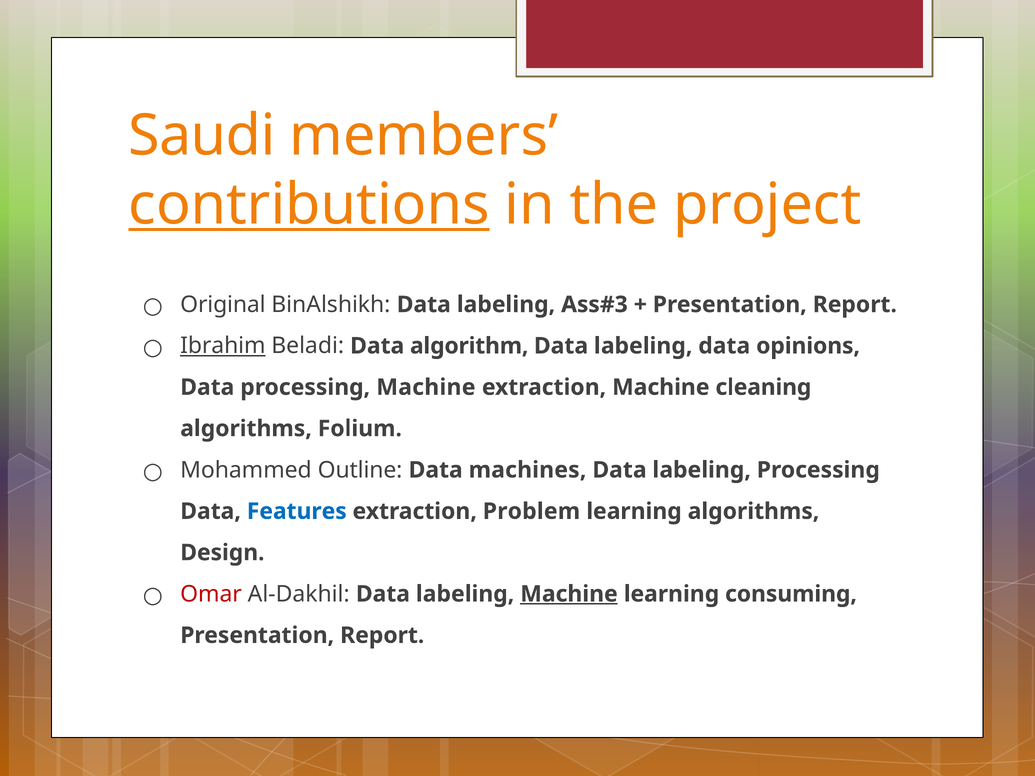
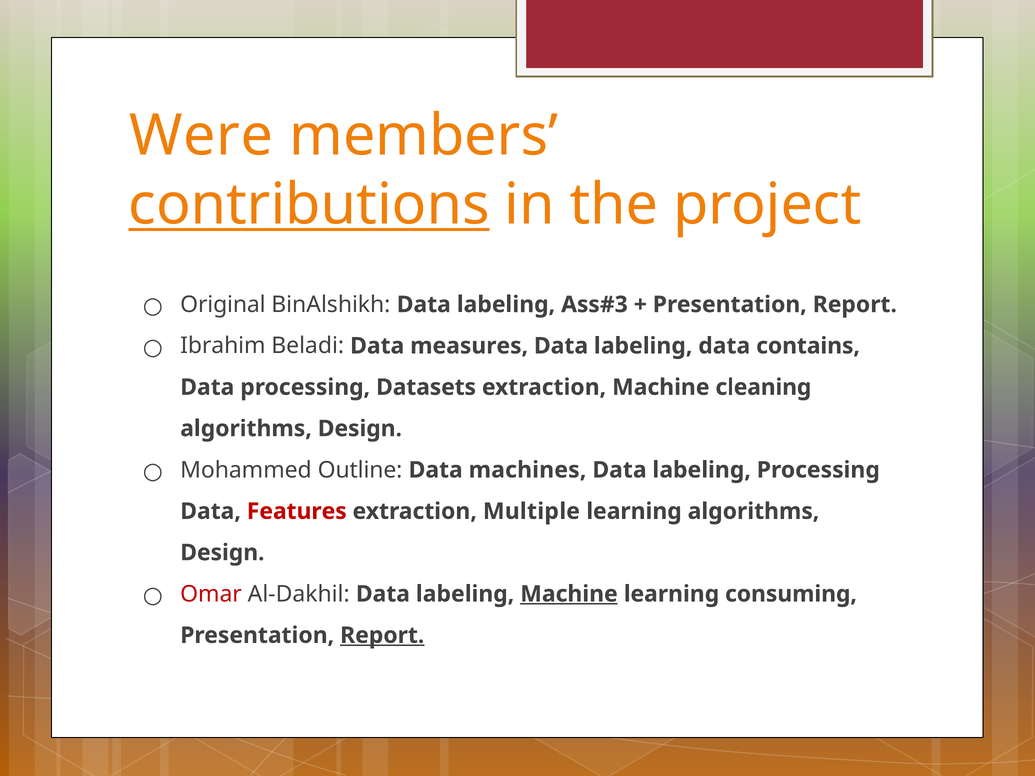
Saudi: Saudi -> Were
Ibrahim underline: present -> none
algorithm: algorithm -> measures
opinions: opinions -> contains
processing Machine: Machine -> Datasets
Folium at (360, 429): Folium -> Design
Features colour: blue -> red
Problem: Problem -> Multiple
Report at (382, 636) underline: none -> present
